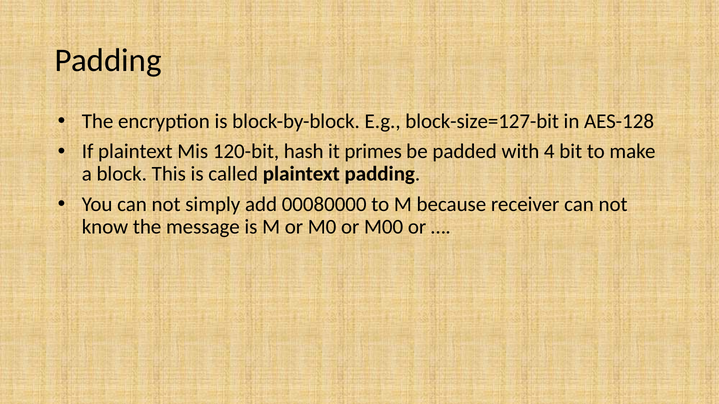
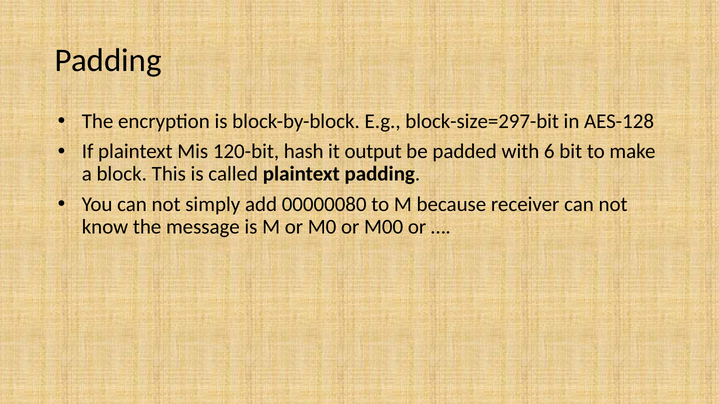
block-size=127-bit: block-size=127-bit -> block-size=297-bit
primes: primes -> output
4: 4 -> 6
00080000: 00080000 -> 00000080
